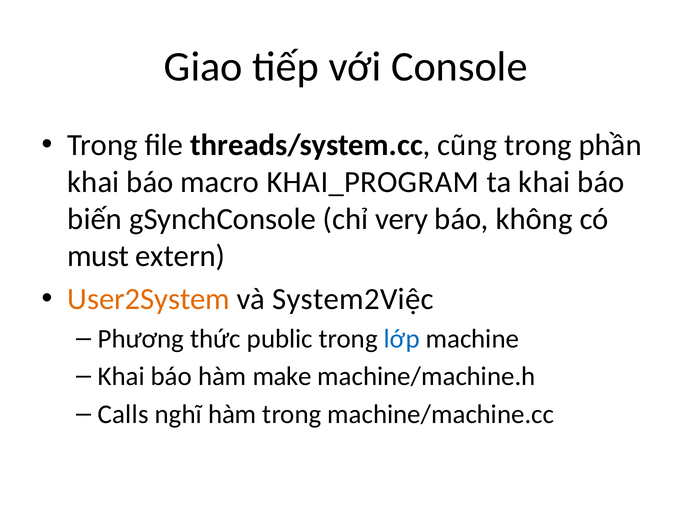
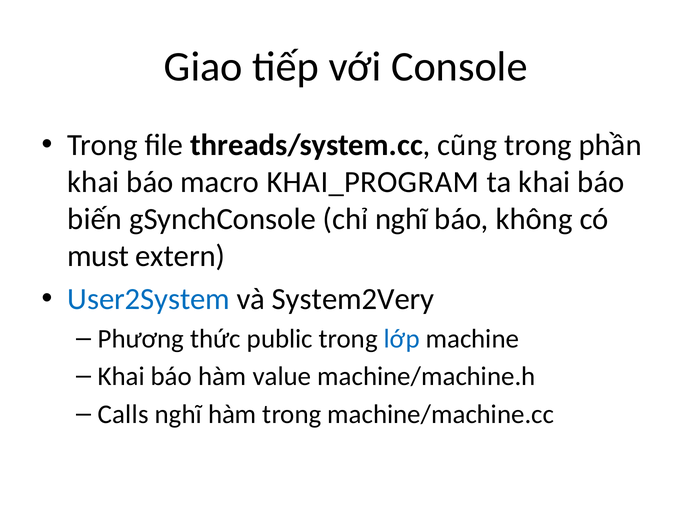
chỉ very: very -> nghĩ
User2System colour: orange -> blue
System2Việc: System2Việc -> System2Very
make: make -> value
